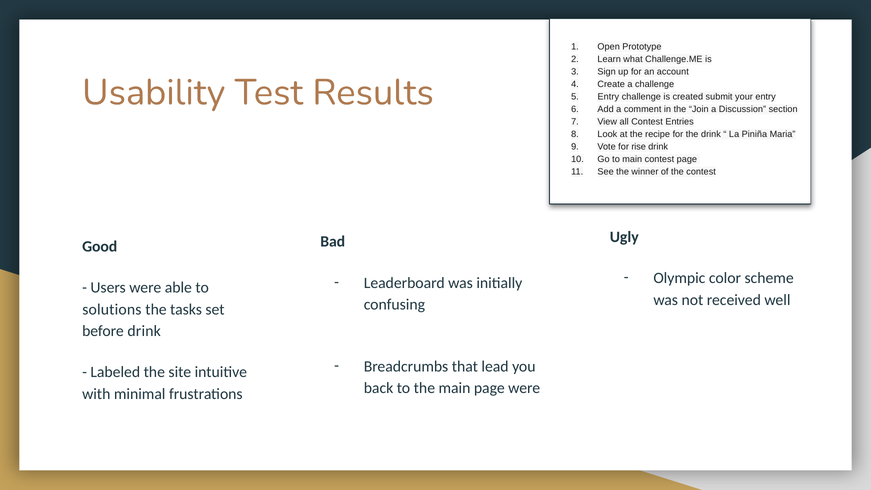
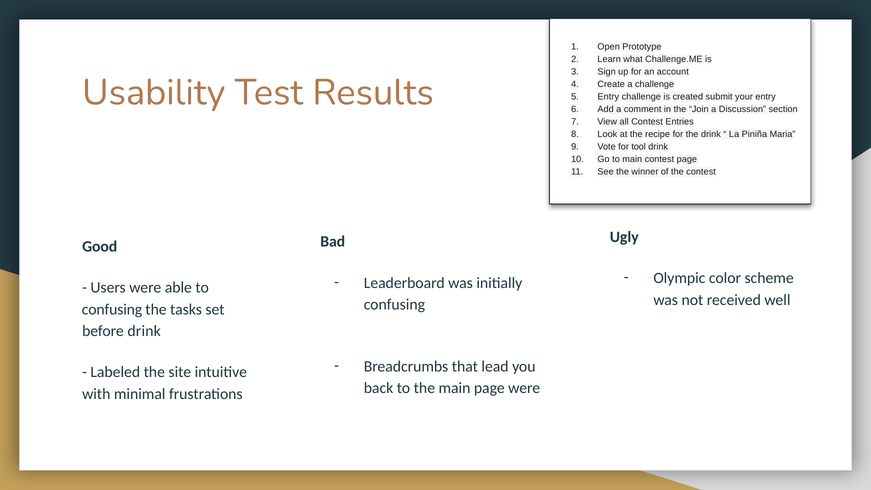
rise: rise -> tool
solutions at (112, 309): solutions -> confusing
